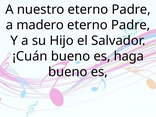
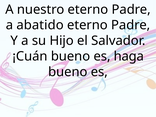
madero: madero -> abatido
